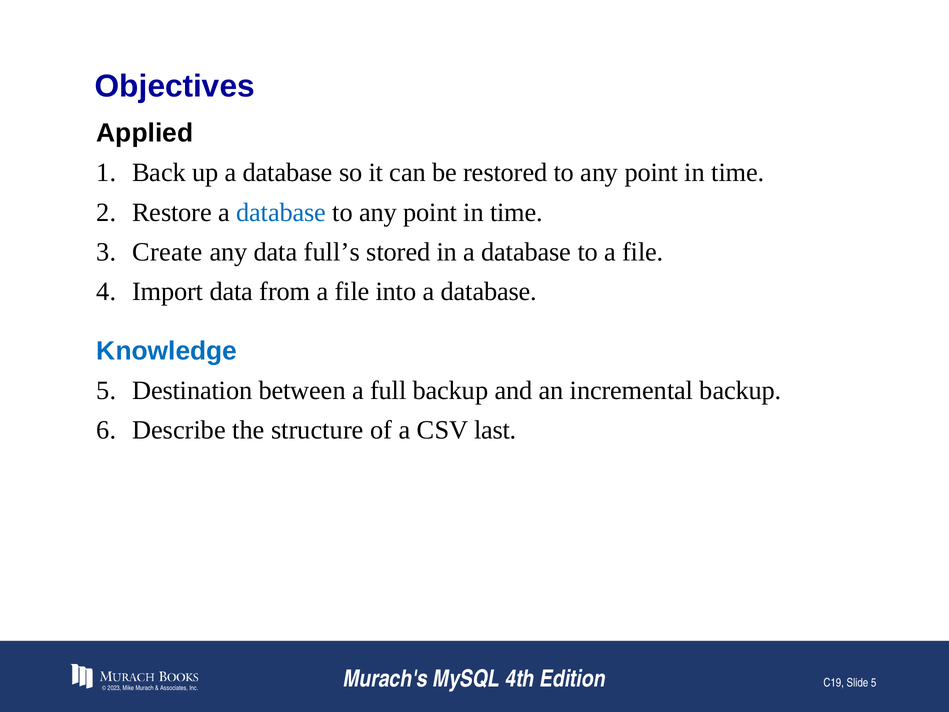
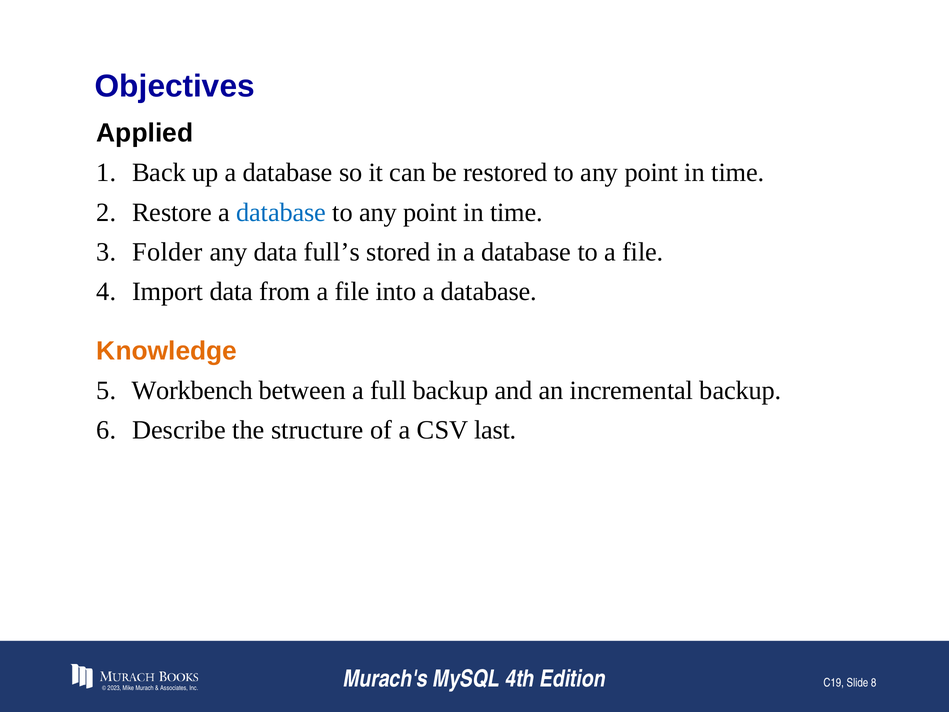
Create: Create -> Folder
Knowledge colour: blue -> orange
Destination: Destination -> Workbench
Slide 5: 5 -> 8
